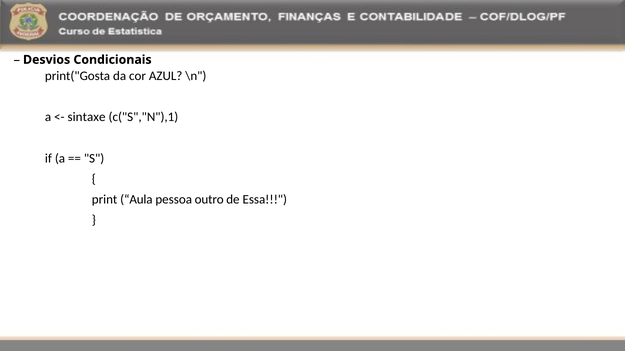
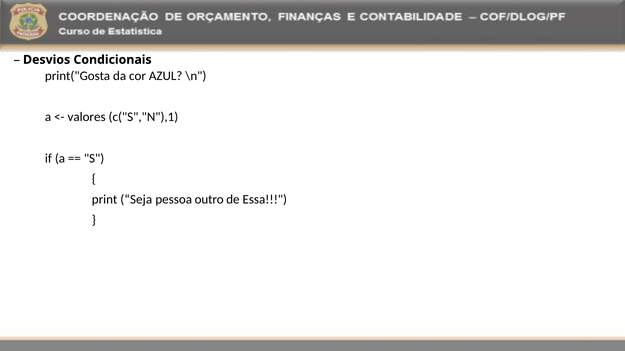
sintaxe: sintaxe -> valores
Aula: Aula -> Seja
